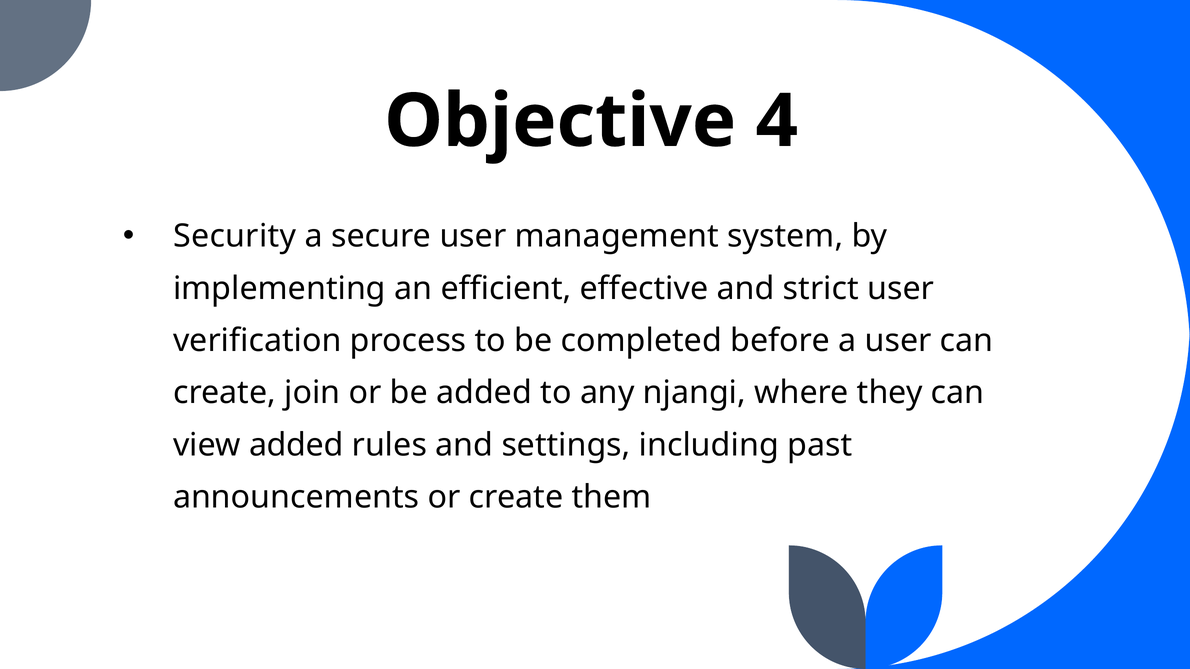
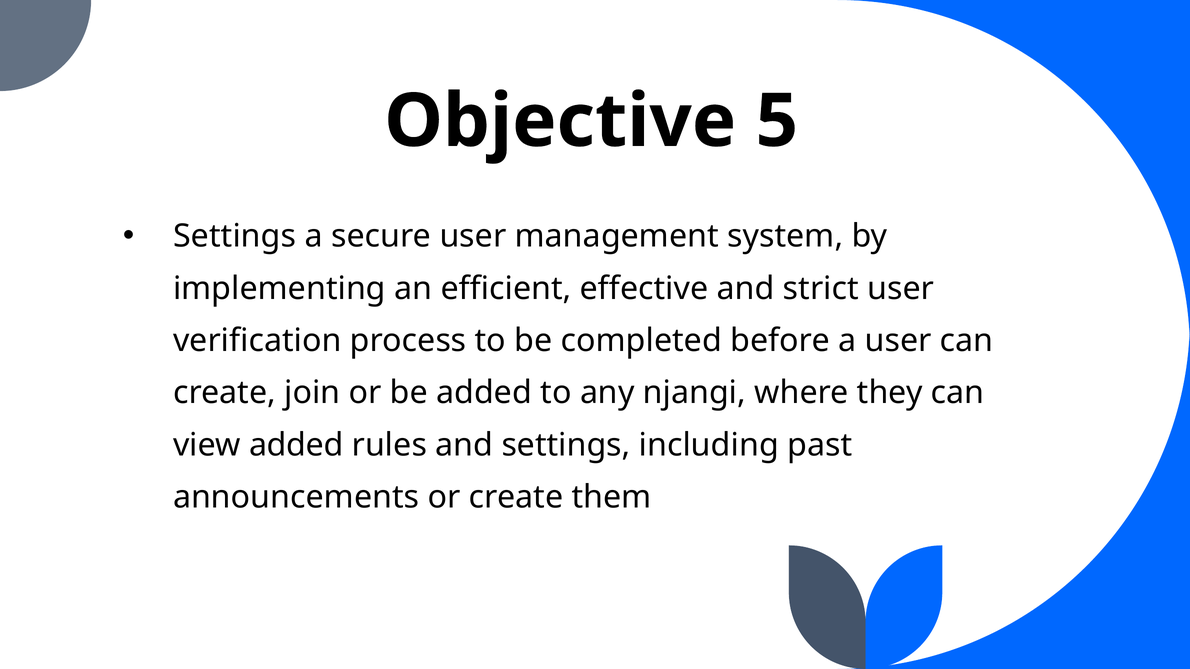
4: 4 -> 5
Security at (235, 236): Security -> Settings
